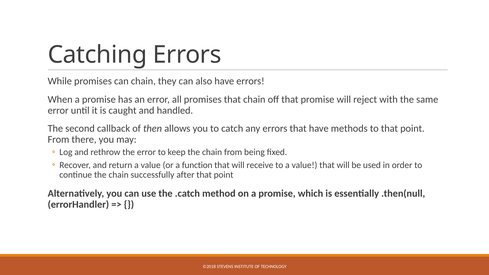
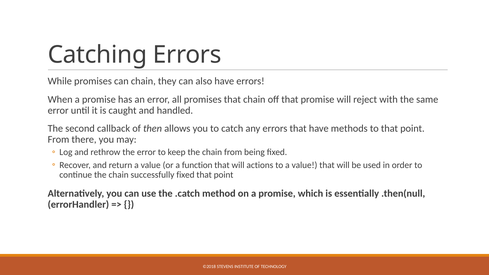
receive: receive -> actions
successfully after: after -> fixed
